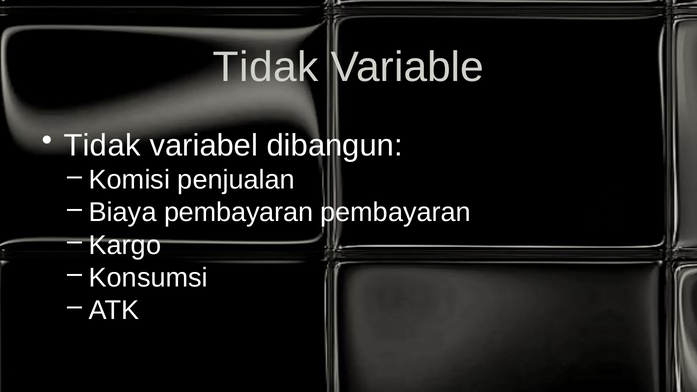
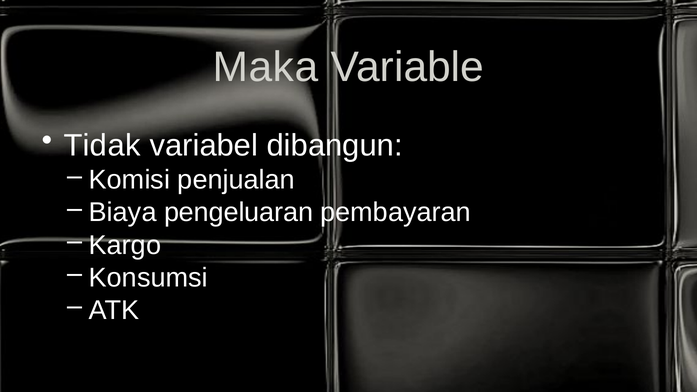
Tidak at (266, 67): Tidak -> Maka
Biaya pembayaran: pembayaran -> pengeluaran
